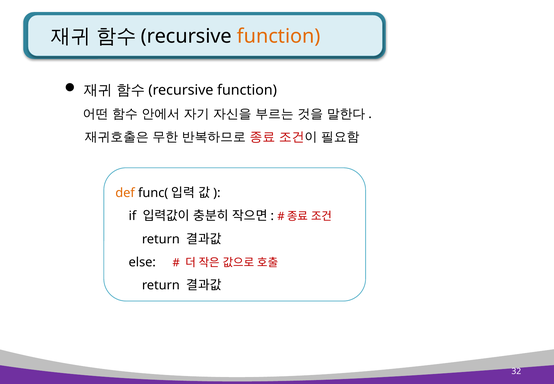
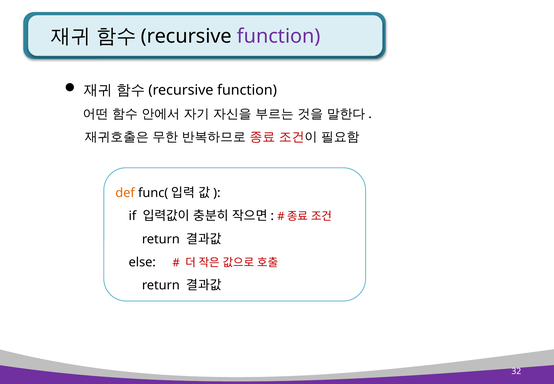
function at (279, 36) colour: orange -> purple
